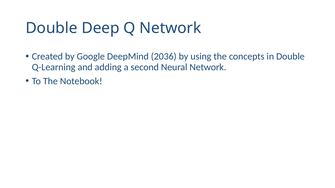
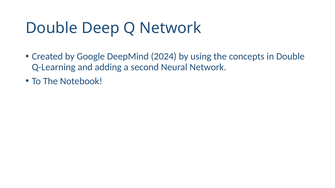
2036: 2036 -> 2024
